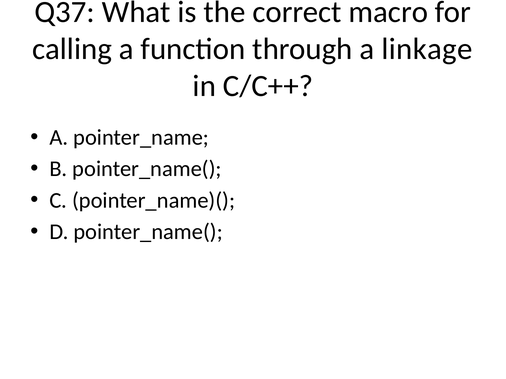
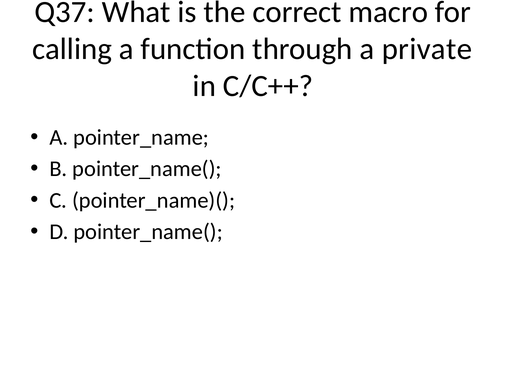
linkage: linkage -> private
